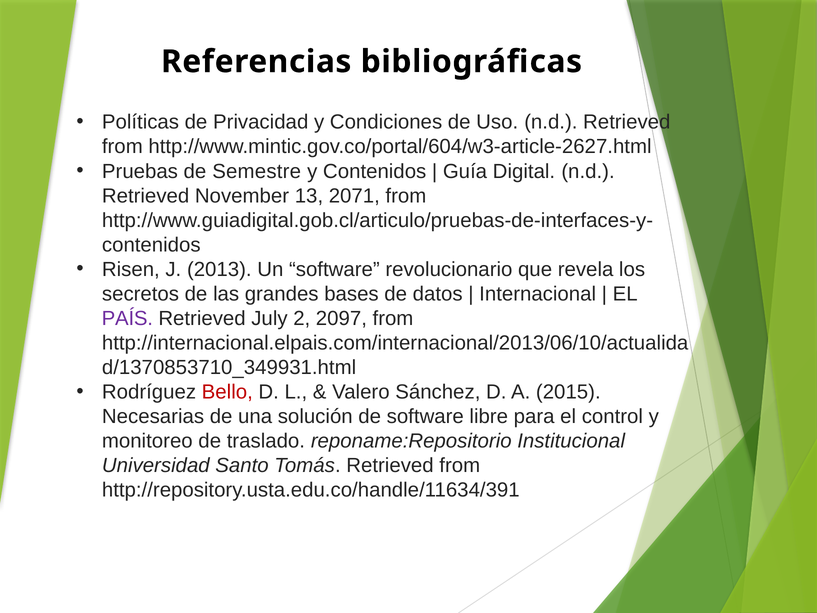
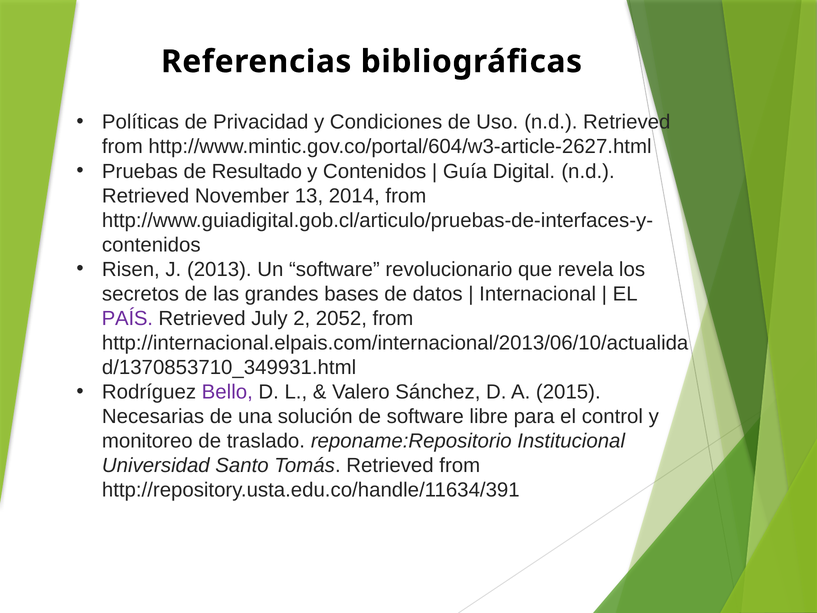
Semestre: Semestre -> Resultado
2071: 2071 -> 2014
2097: 2097 -> 2052
Bello colour: red -> purple
